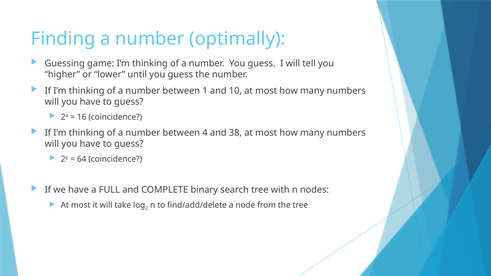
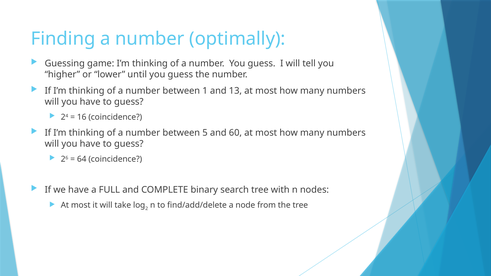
10: 10 -> 13
4: 4 -> 5
38: 38 -> 60
